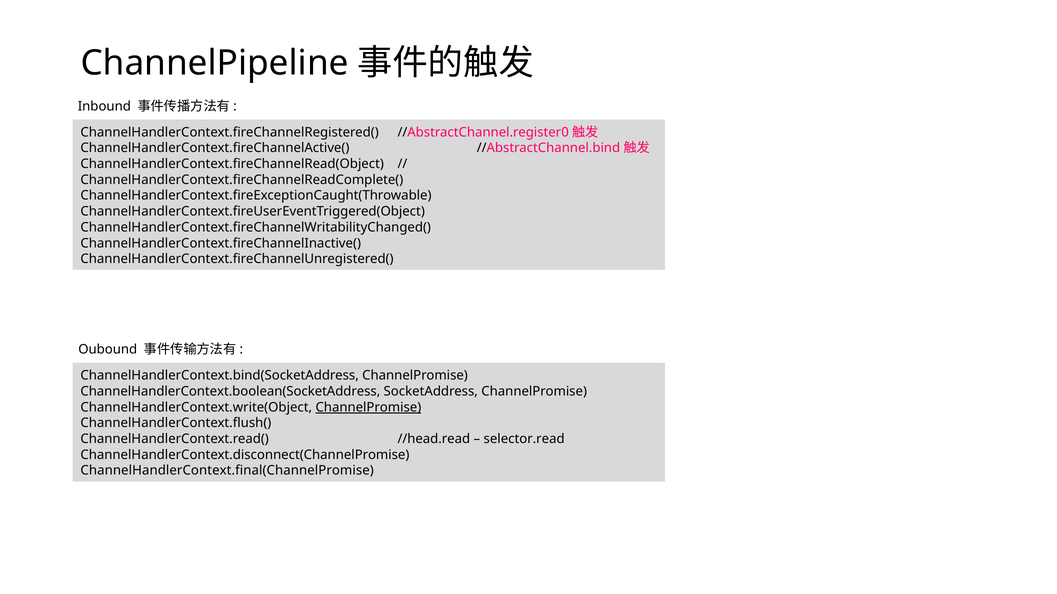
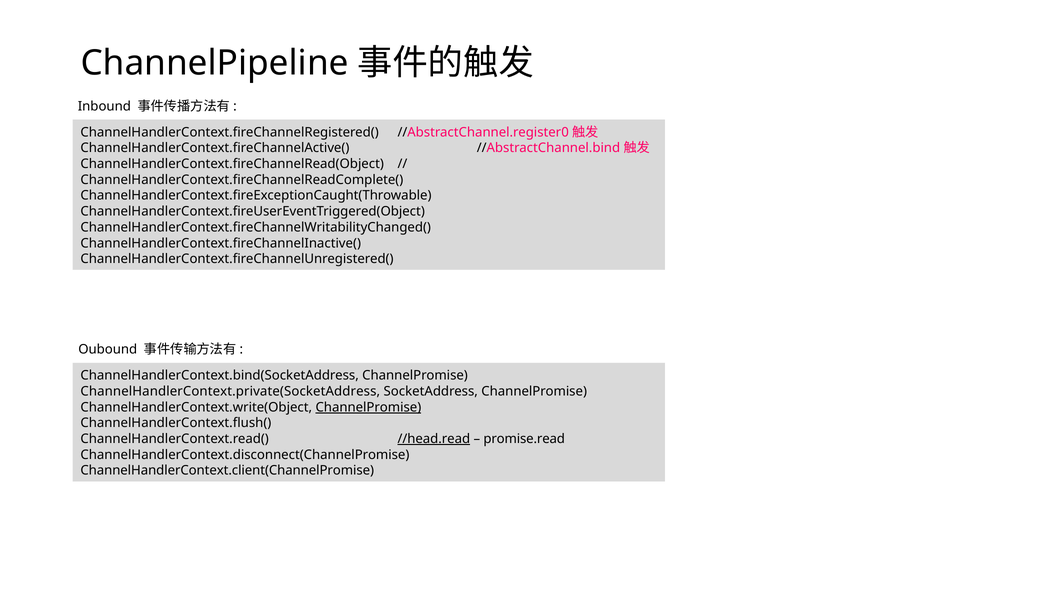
ChannelHandlerContext.boolean(SocketAddress: ChannelHandlerContext.boolean(SocketAddress -> ChannelHandlerContext.private(SocketAddress
//head.read underline: none -> present
selector.read: selector.read -> promise.read
ChannelHandlerContext.final(ChannelPromise: ChannelHandlerContext.final(ChannelPromise -> ChannelHandlerContext.client(ChannelPromise
